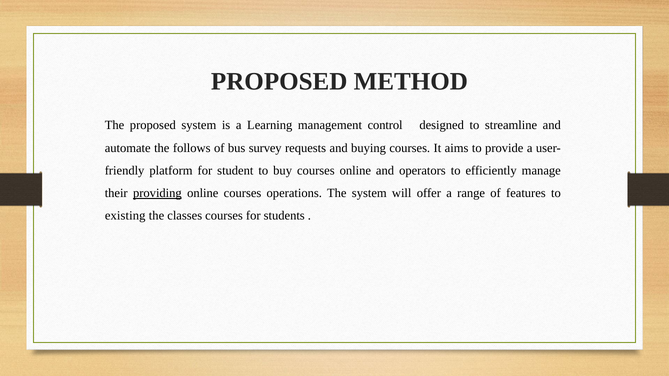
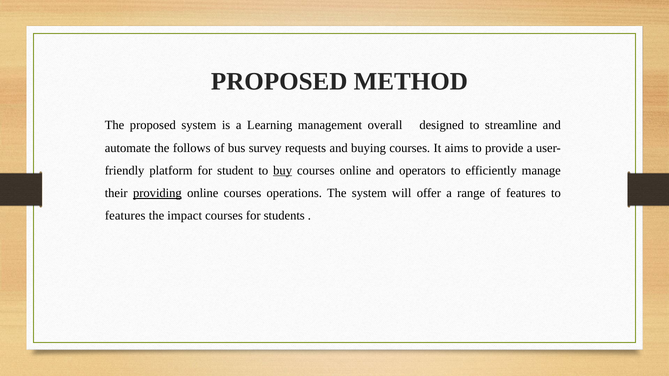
control: control -> overall
buy underline: none -> present
existing at (125, 216): existing -> features
classes: classes -> impact
